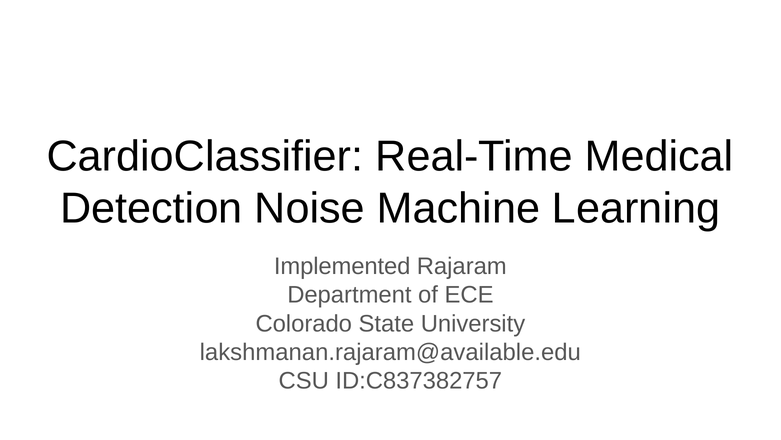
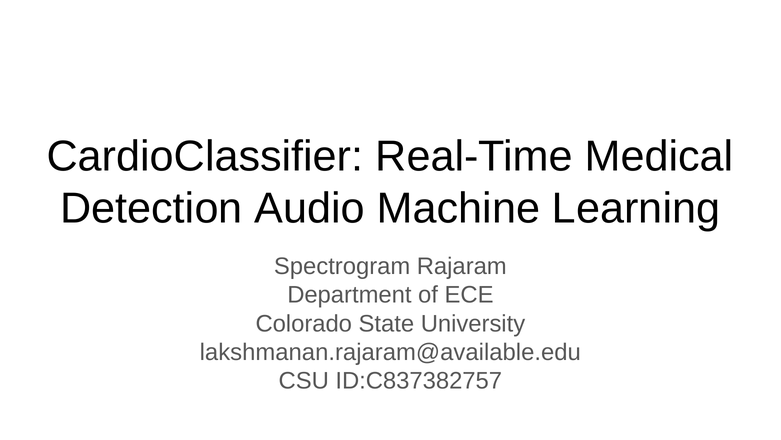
Noise: Noise -> Audio
Implemented: Implemented -> Spectrogram
